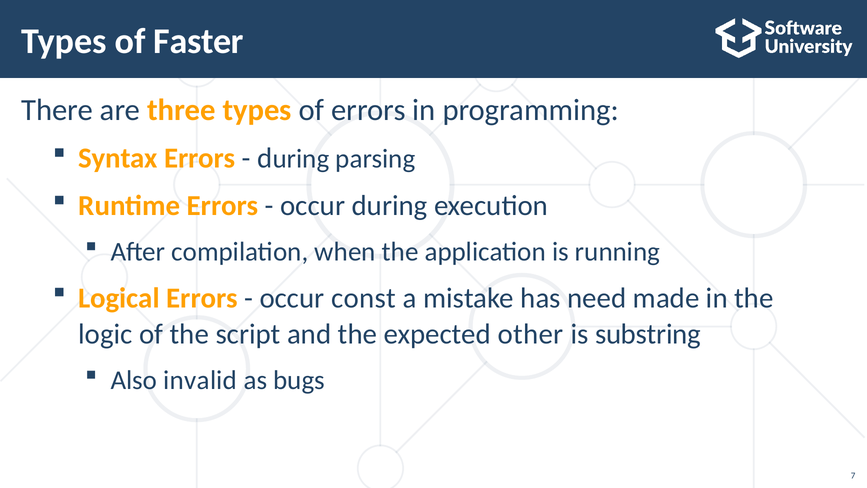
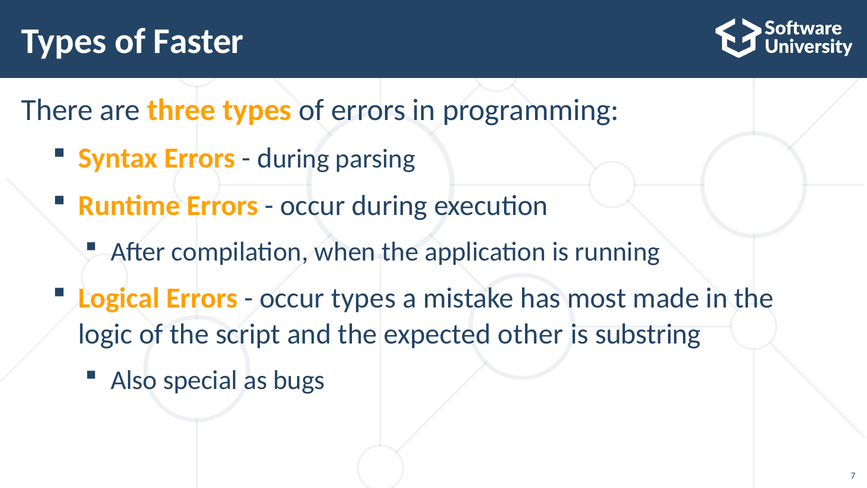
occur const: const -> types
need: need -> most
invalid: invalid -> special
